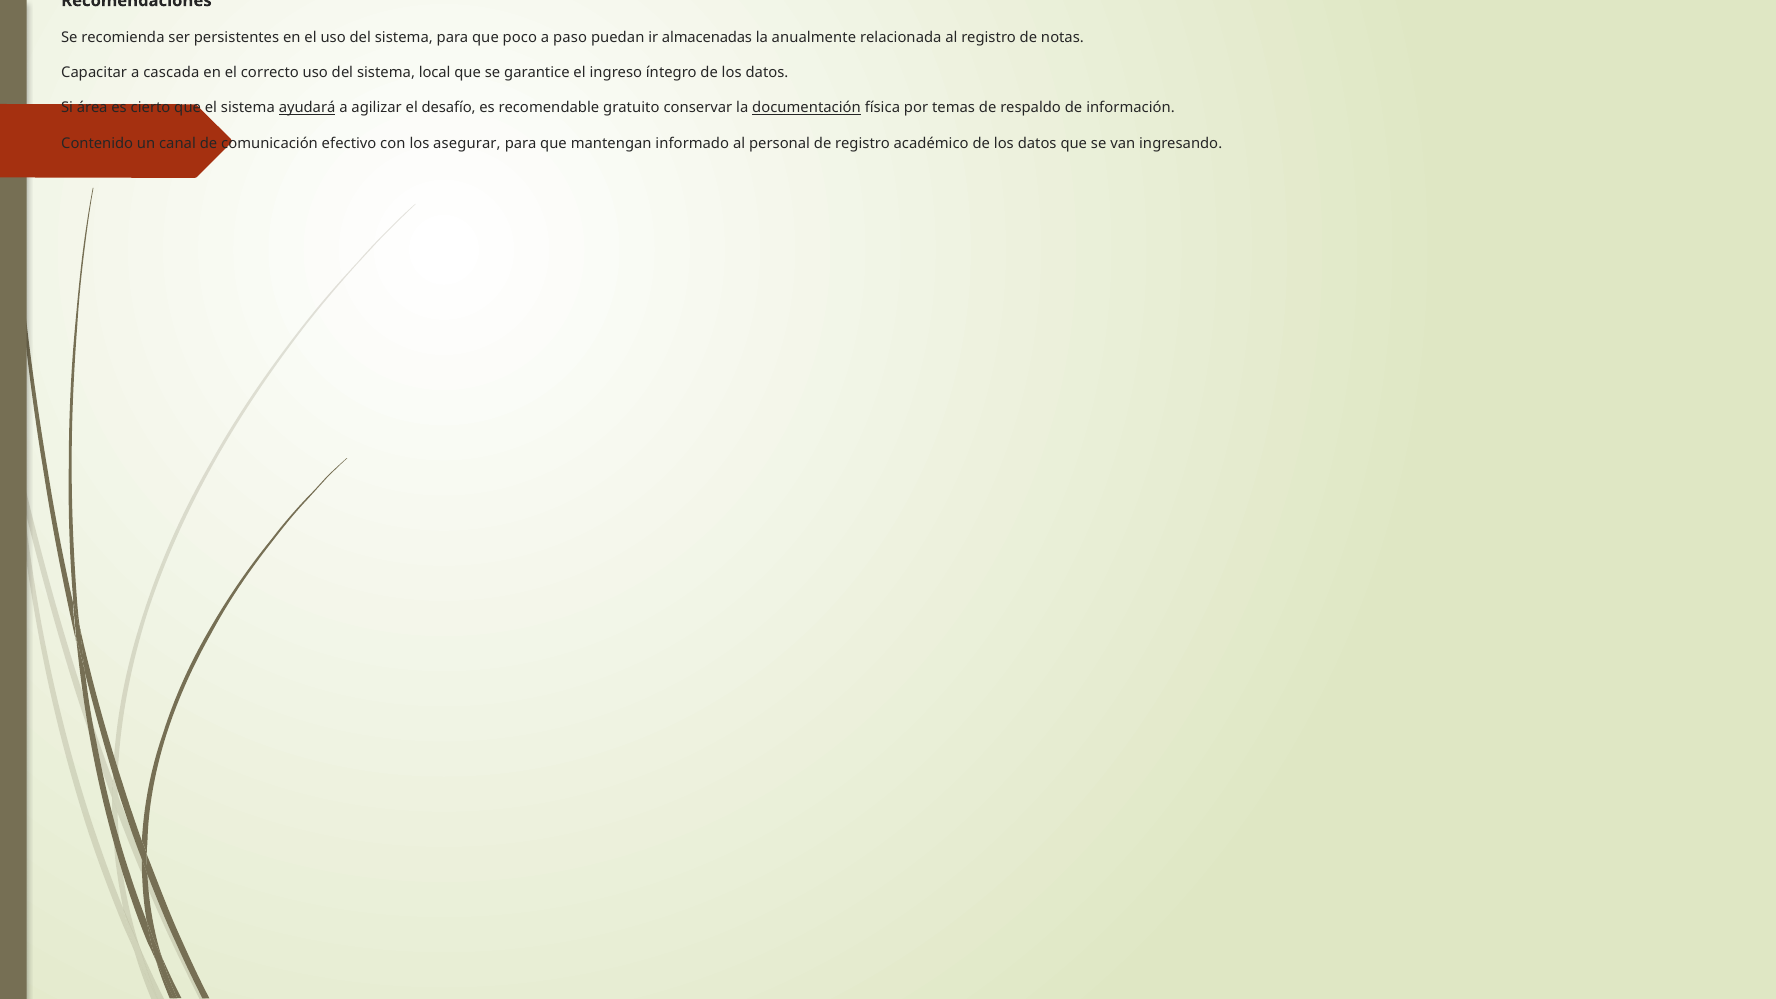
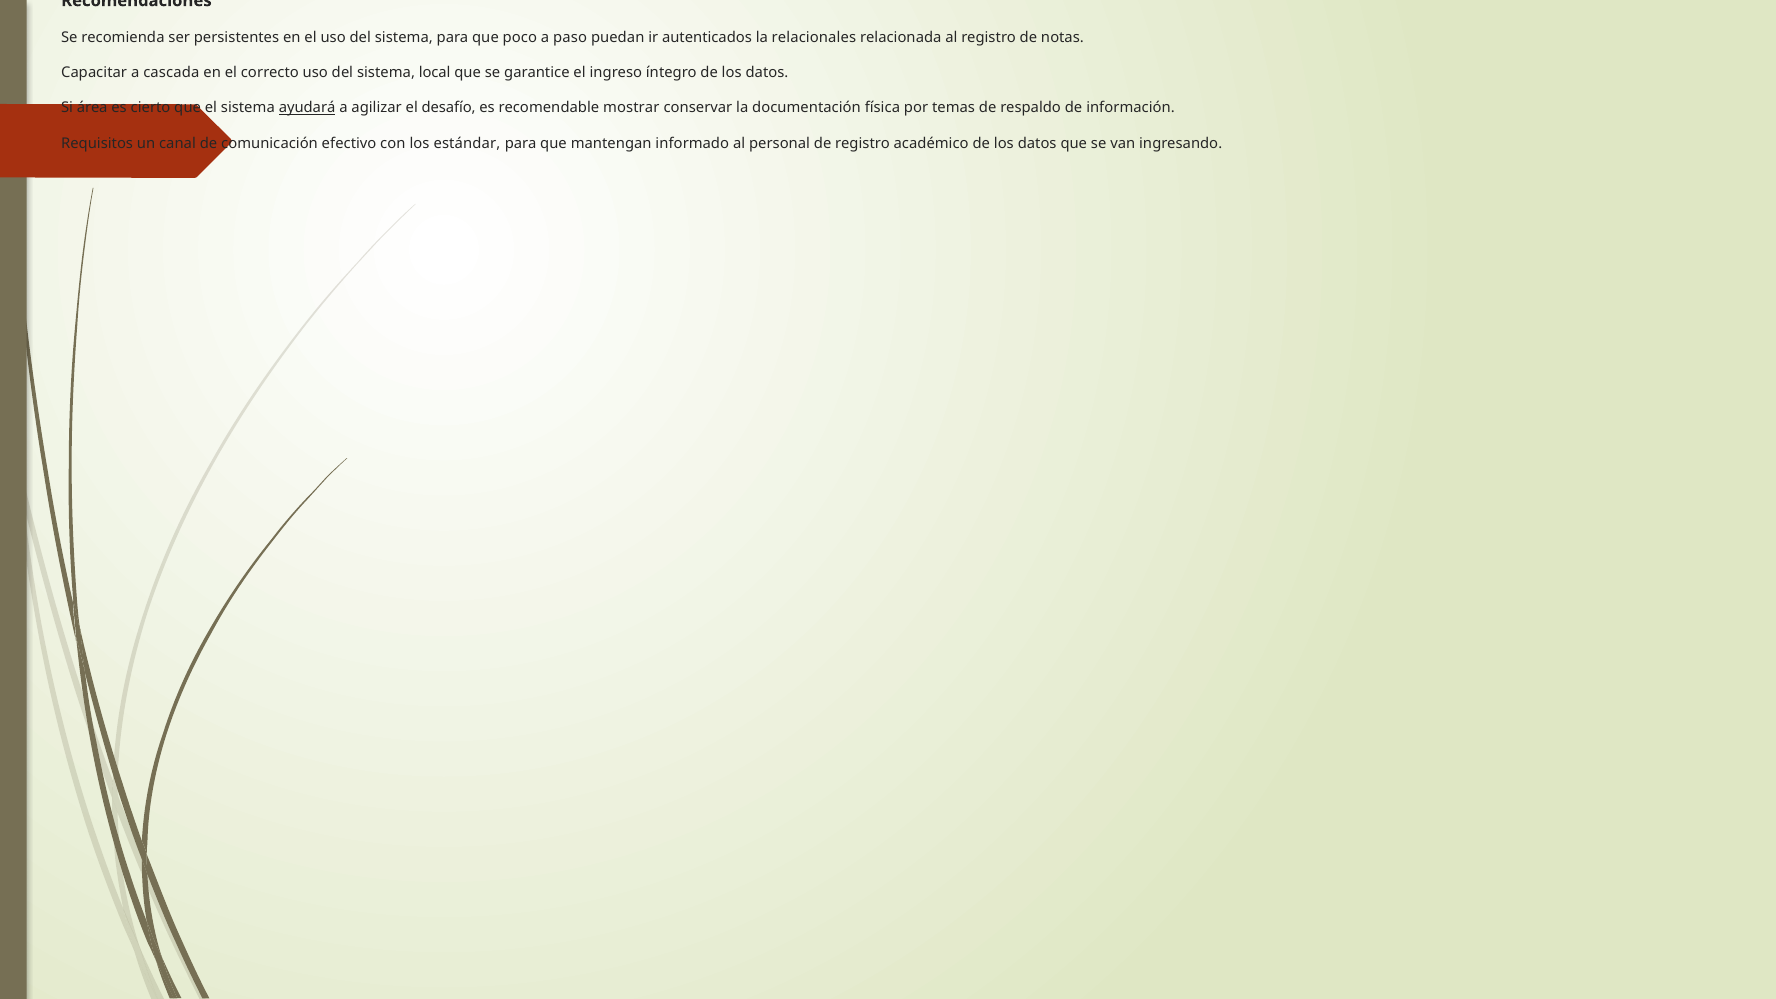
almacenadas: almacenadas -> autenticados
anualmente: anualmente -> relacionales
gratuito: gratuito -> mostrar
documentación underline: present -> none
Contenido: Contenido -> Requisitos
asegurar: asegurar -> estándar
